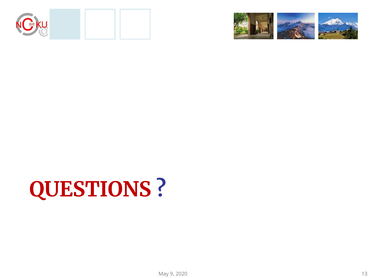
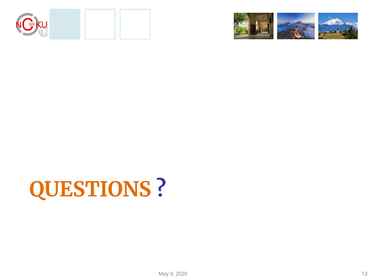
QUESTIONS colour: red -> orange
